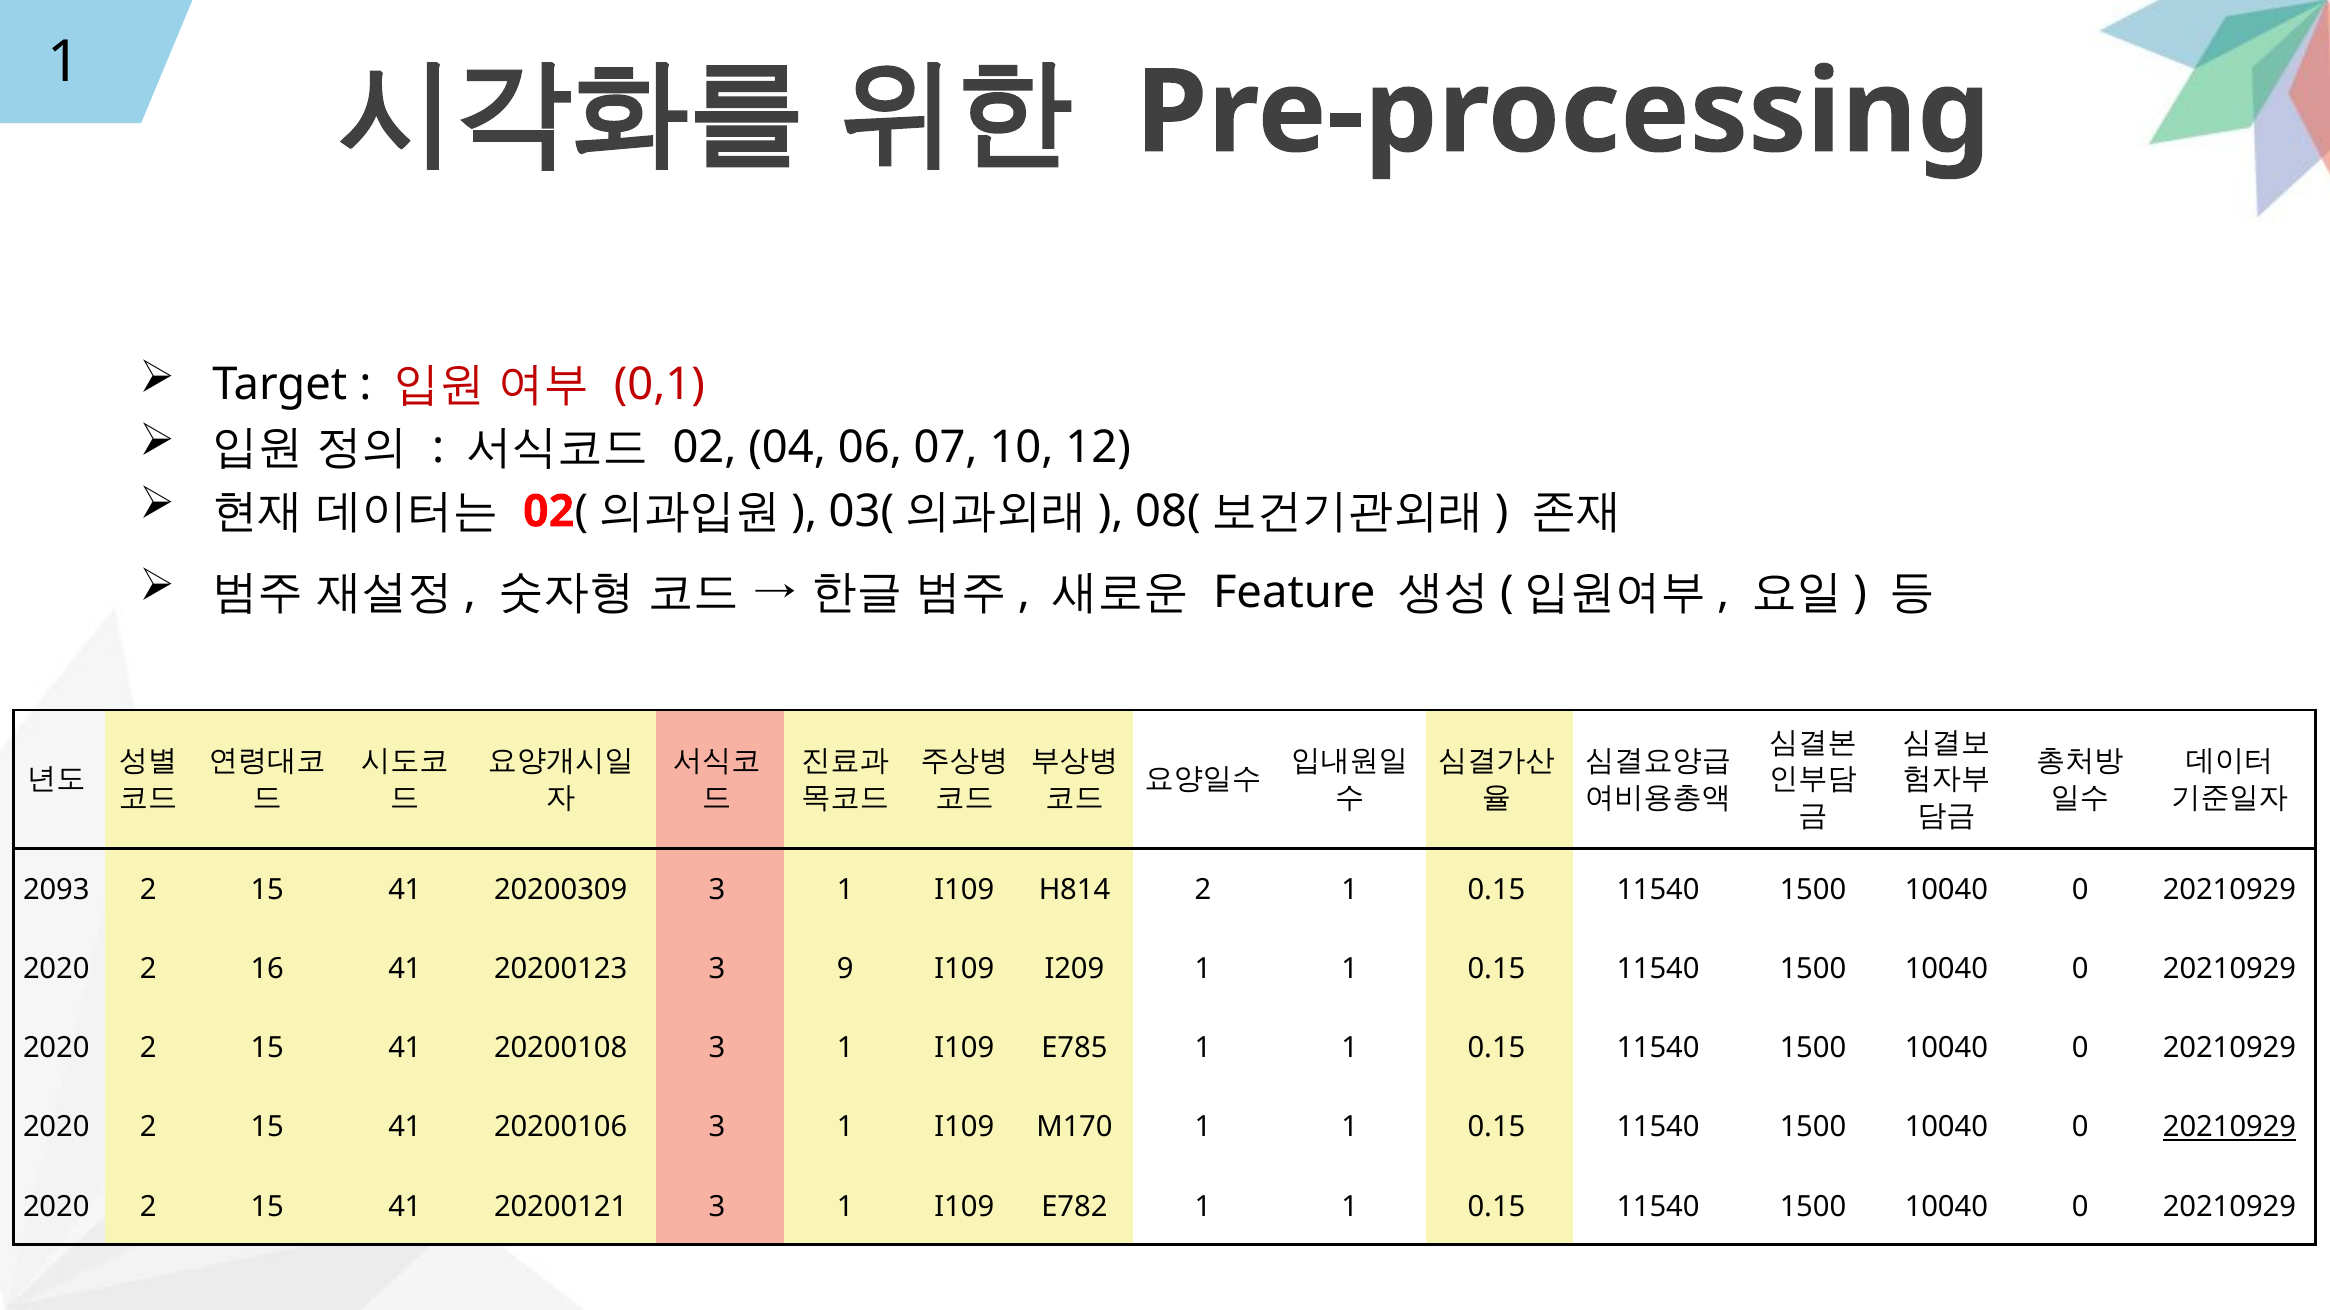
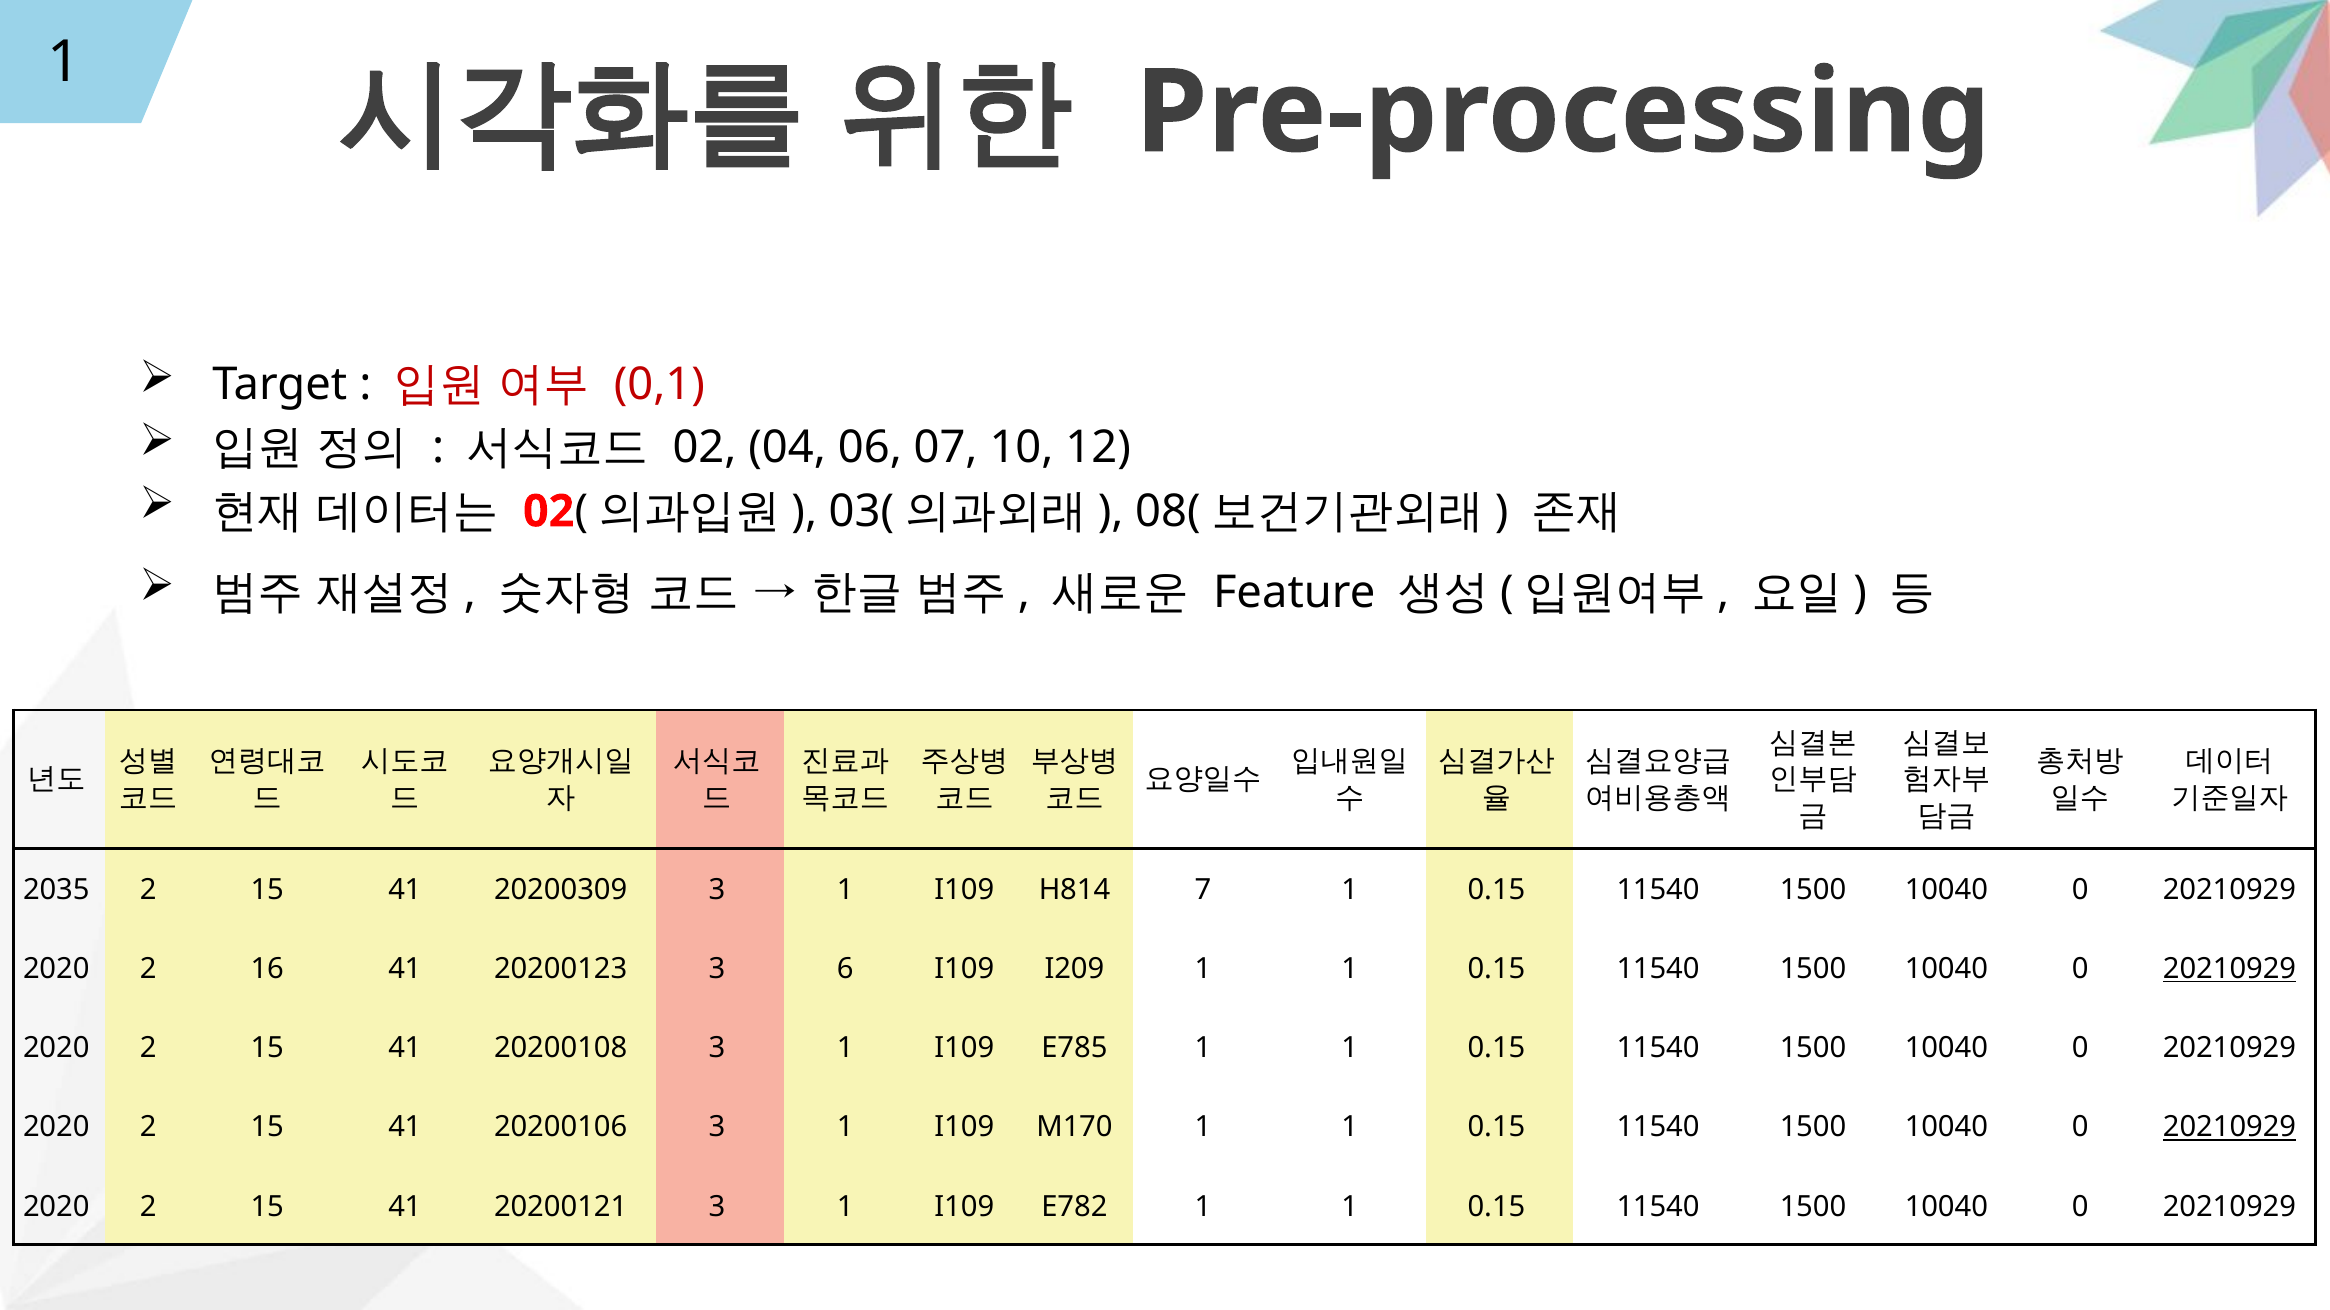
2093: 2093 -> 2035
H814 2: 2 -> 7
9: 9 -> 6
20210929 at (2230, 969) underline: none -> present
